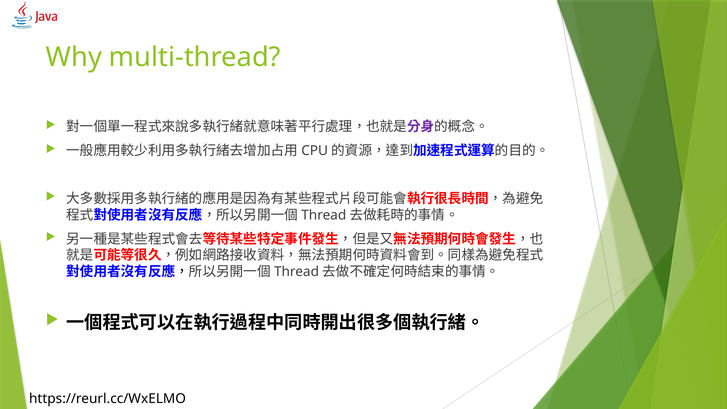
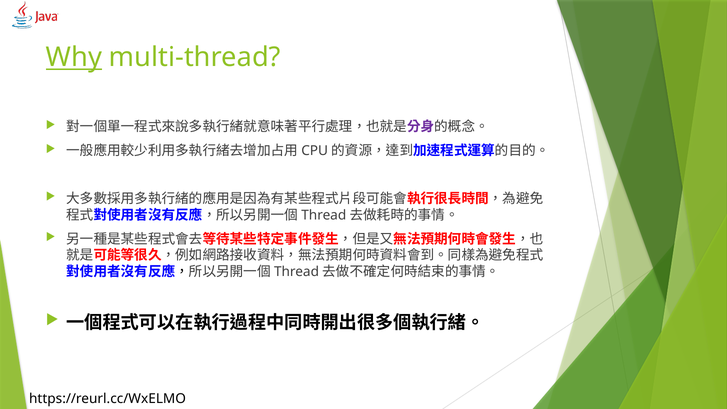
Why underline: none -> present
